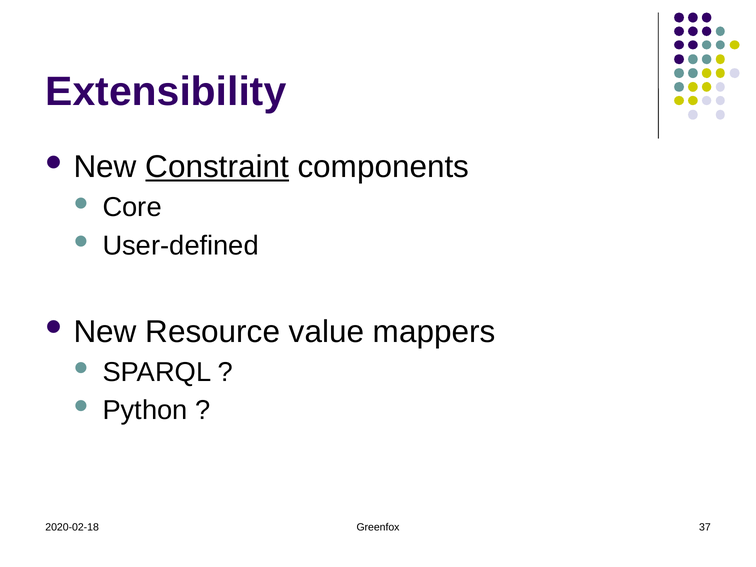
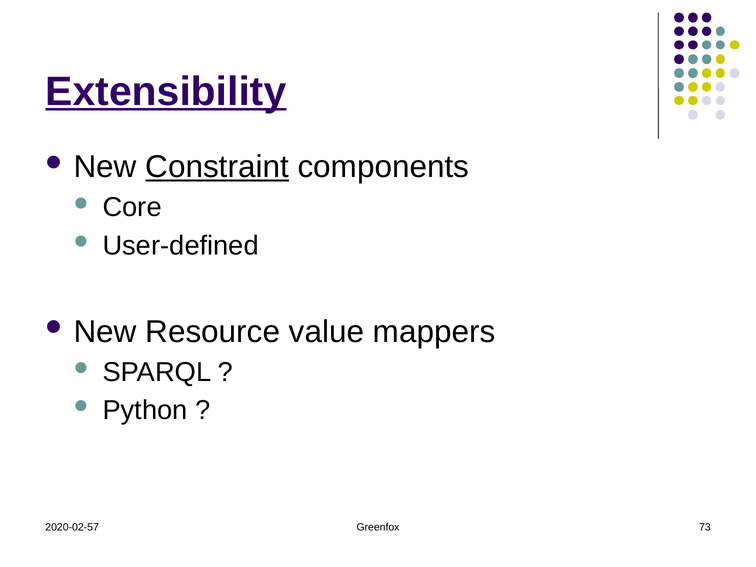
Extensibility underline: none -> present
2020-02-18: 2020-02-18 -> 2020-02-57
37: 37 -> 73
